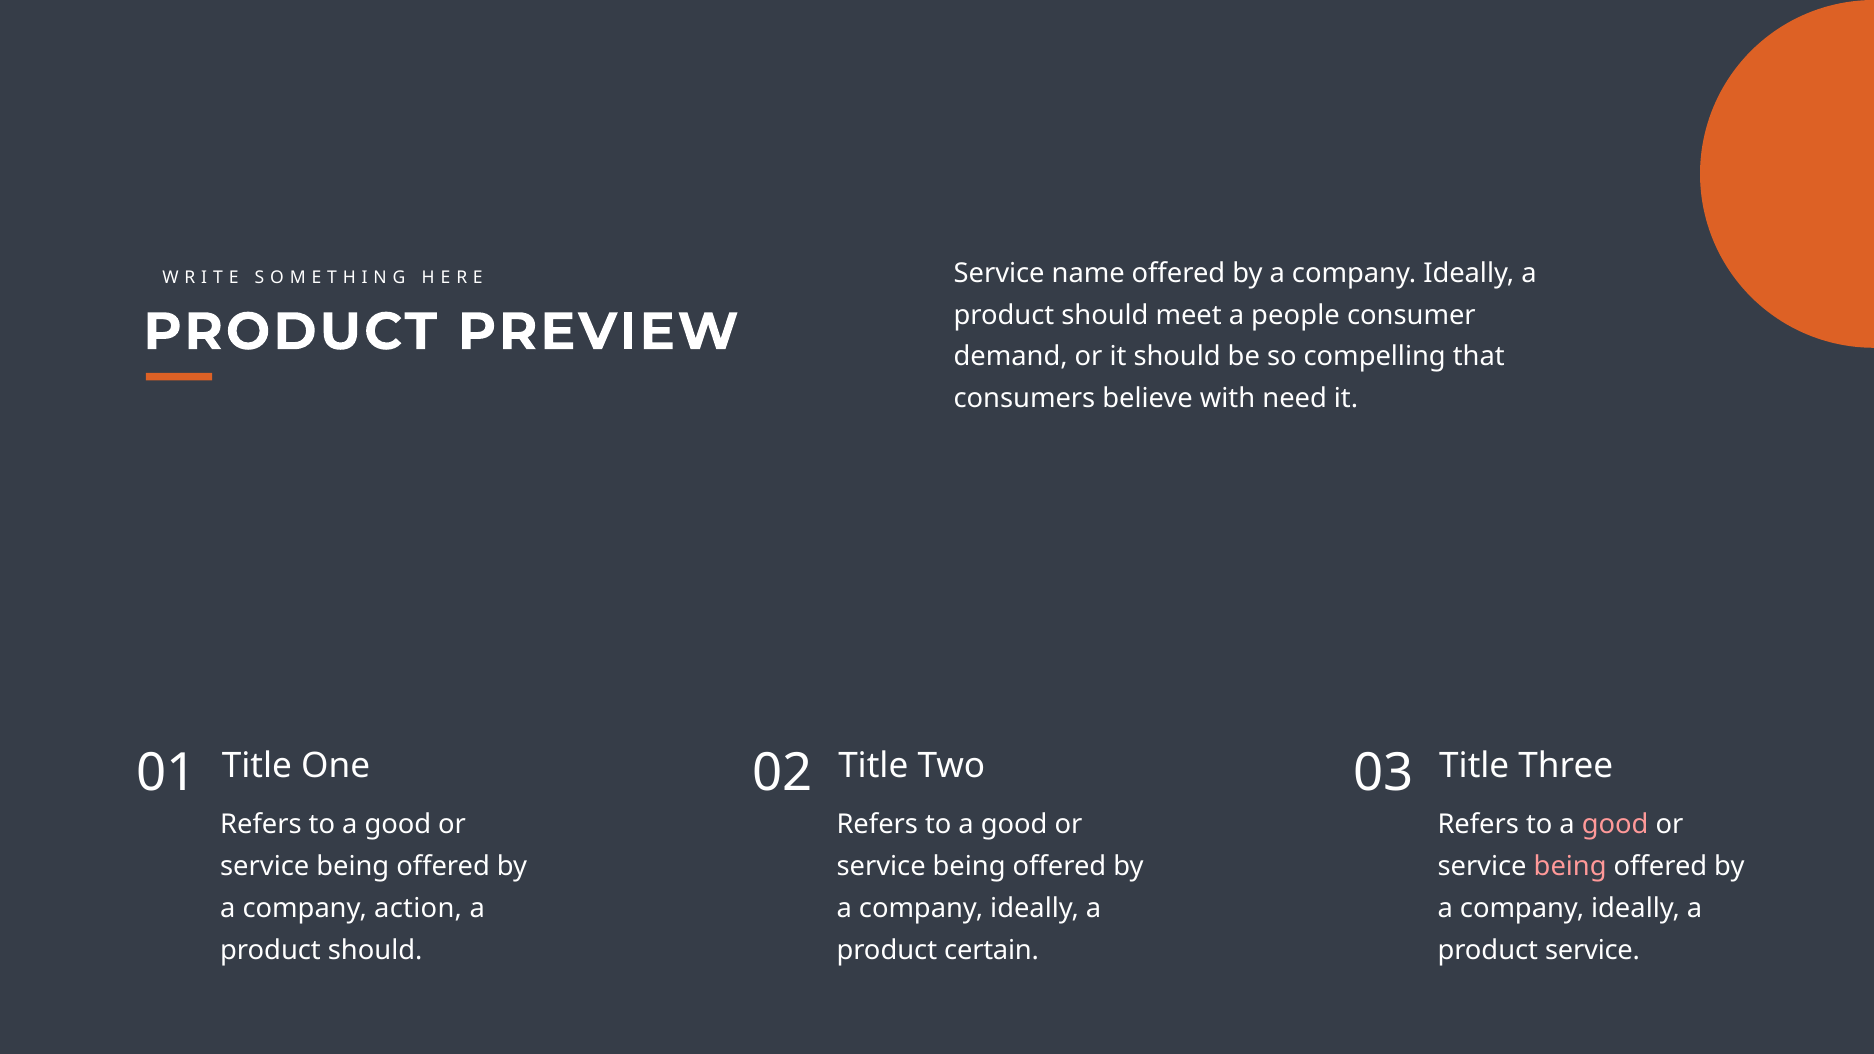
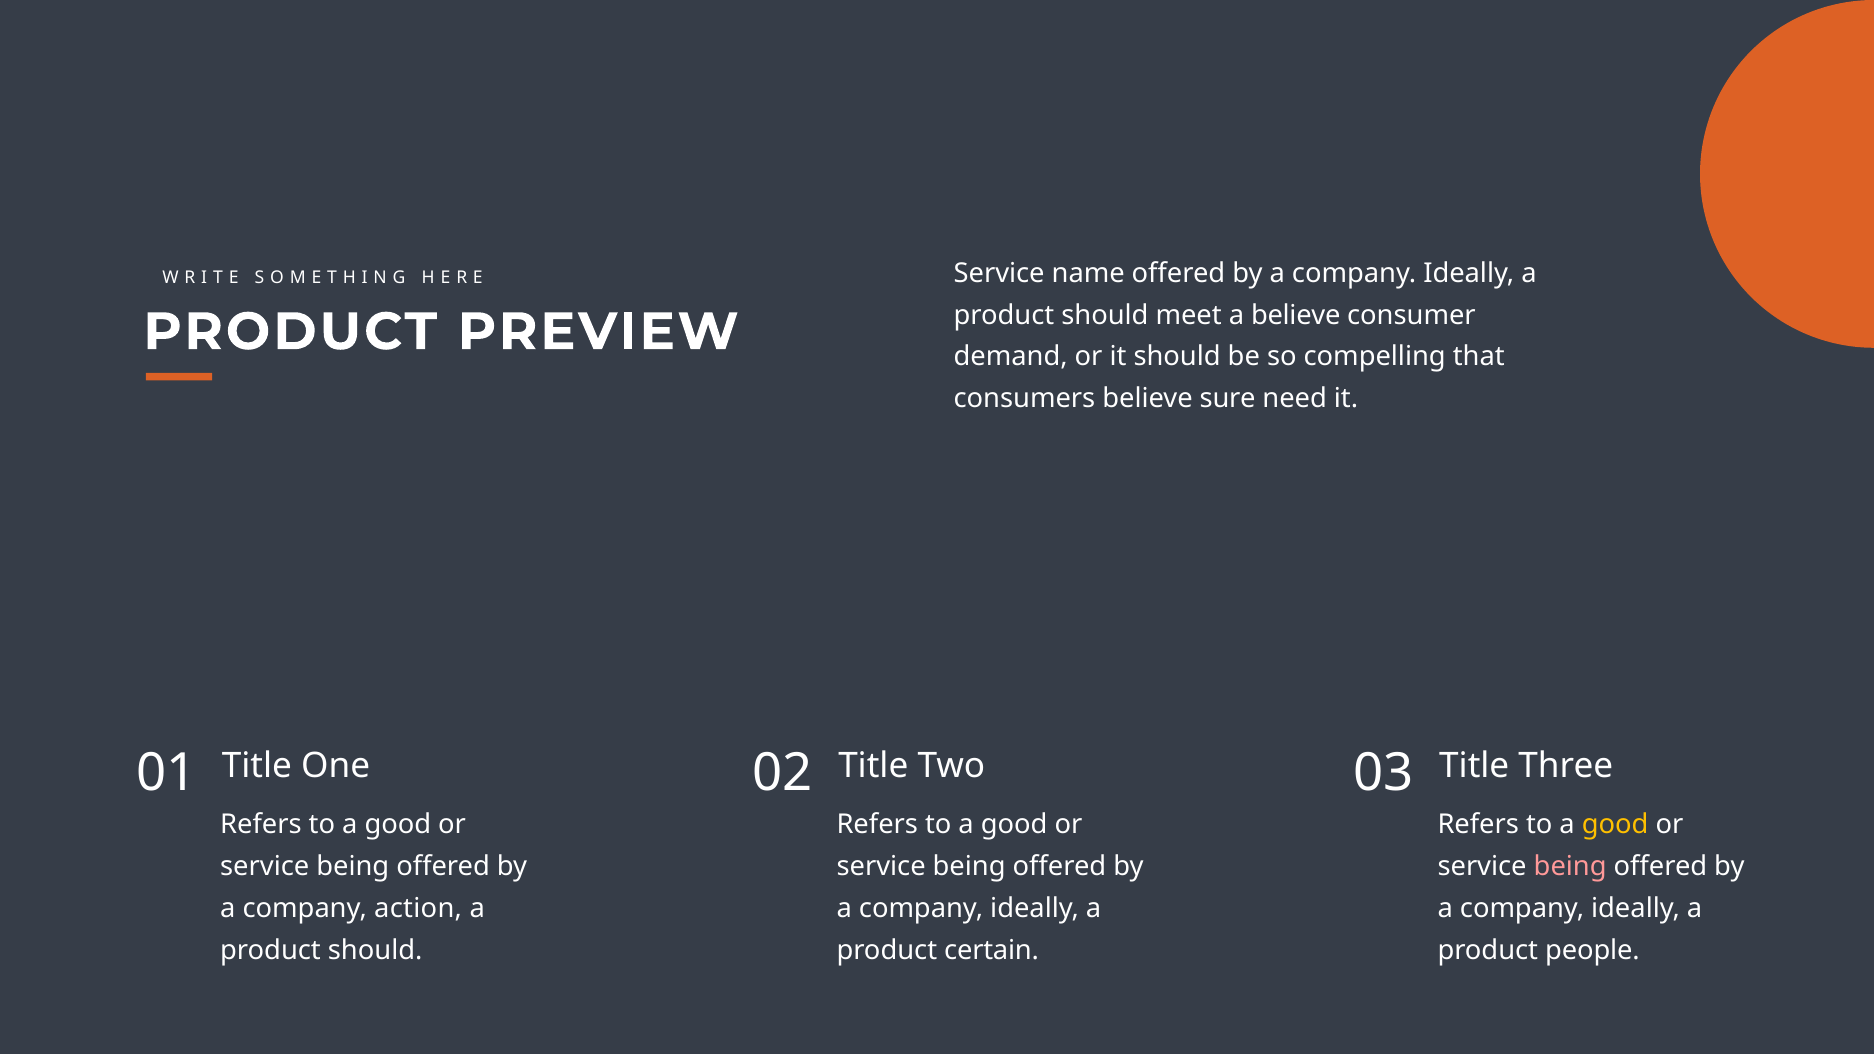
a people: people -> believe
with: with -> sure
good at (1615, 824) colour: pink -> yellow
product service: service -> people
